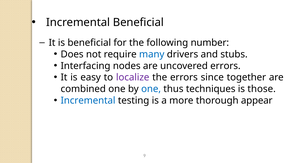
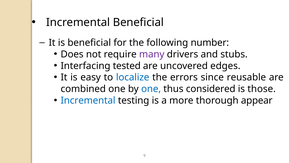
many colour: blue -> purple
nodes: nodes -> tested
uncovered errors: errors -> edges
localize colour: purple -> blue
together: together -> reusable
techniques: techniques -> considered
